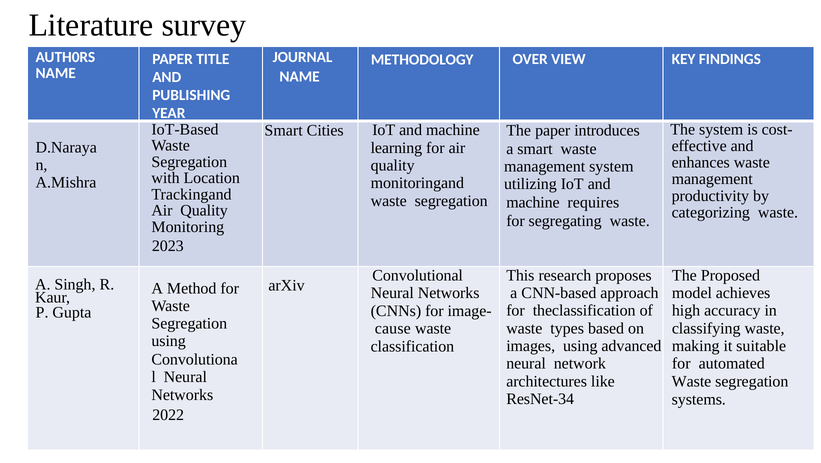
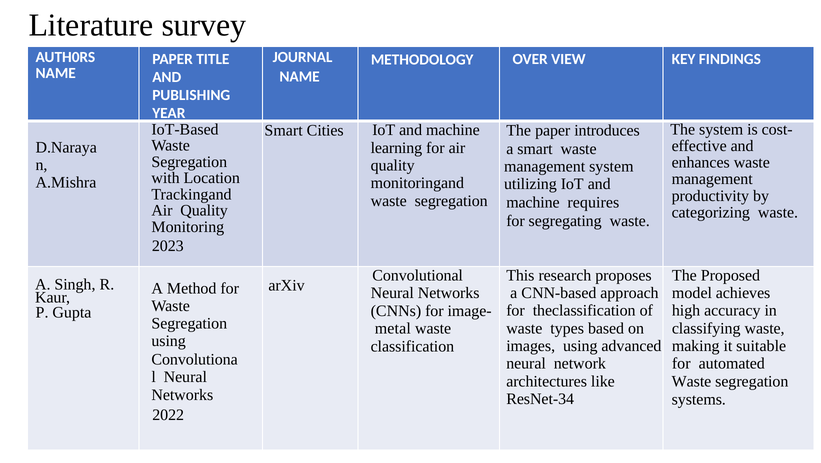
cause: cause -> metal
